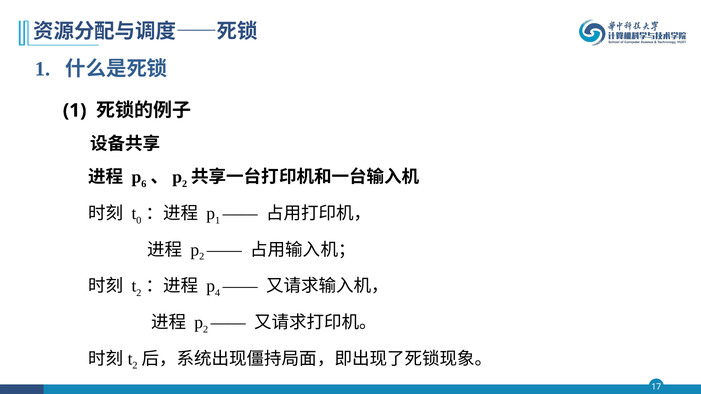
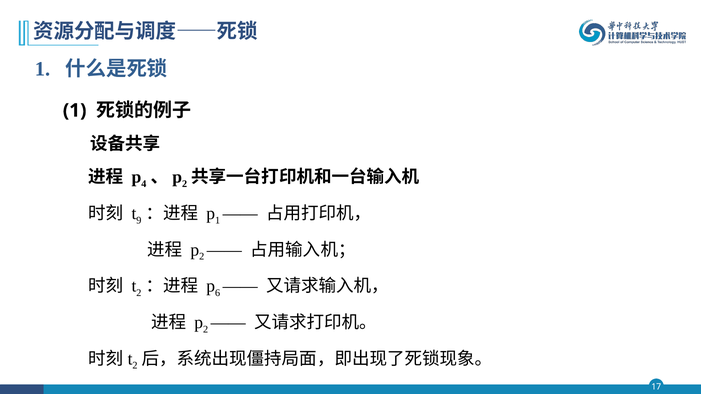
6: 6 -> 4
0: 0 -> 9
4: 4 -> 6
